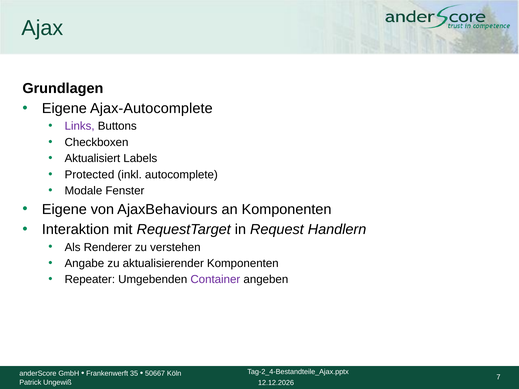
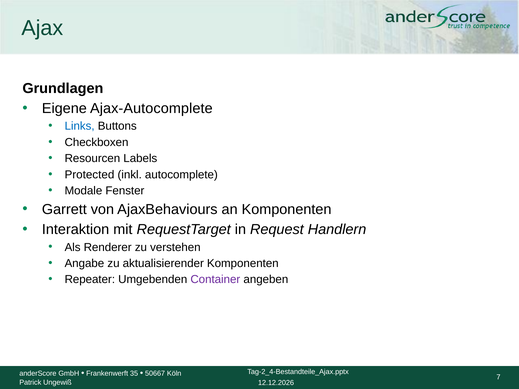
Links colour: purple -> blue
Aktualisiert: Aktualisiert -> Resourcen
Eigene at (64, 210): Eigene -> Garrett
